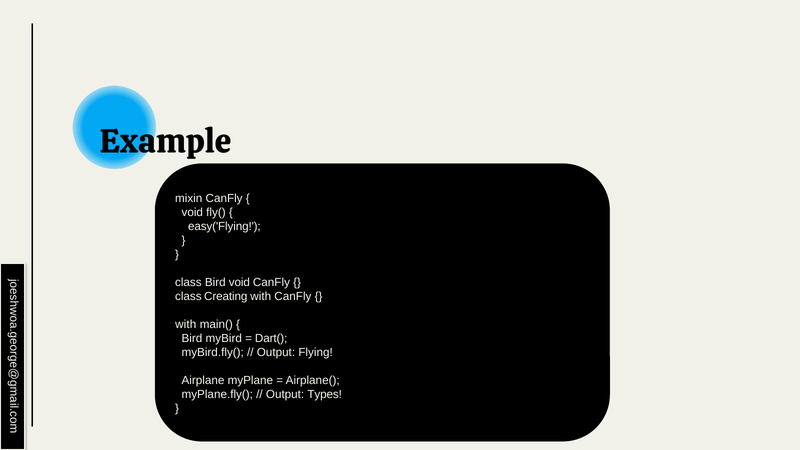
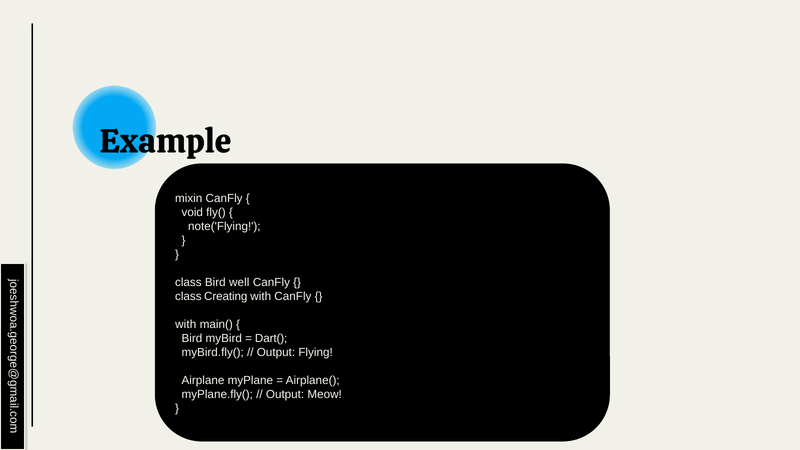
easy('Flying: easy('Flying -> note('Flying
Bird void: void -> well
Types: Types -> Meow
